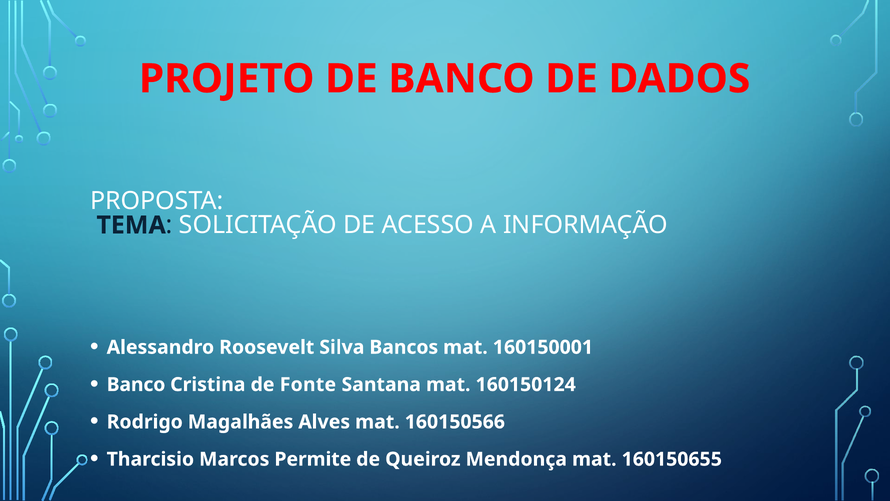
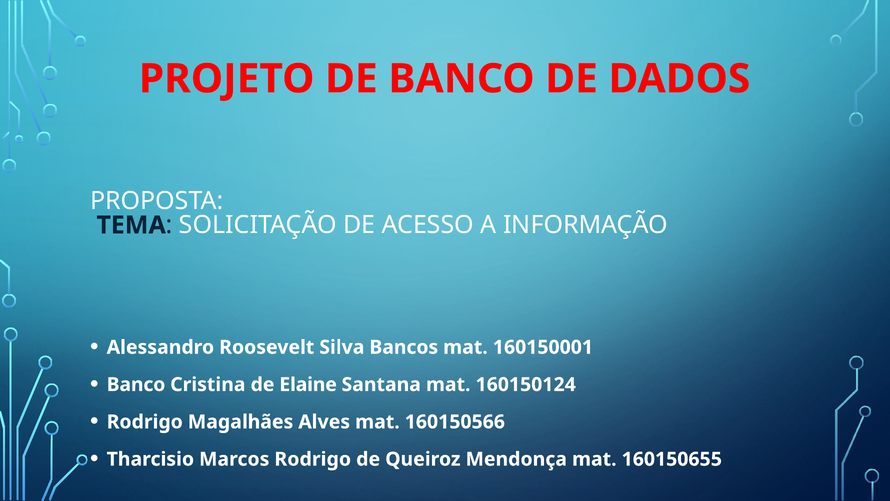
Fonte: Fonte -> Elaine
Marcos Permite: Permite -> Rodrigo
